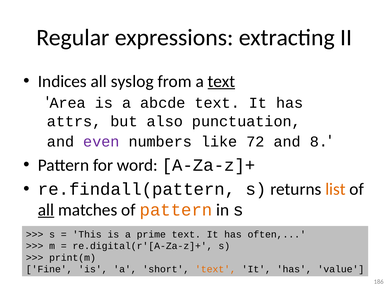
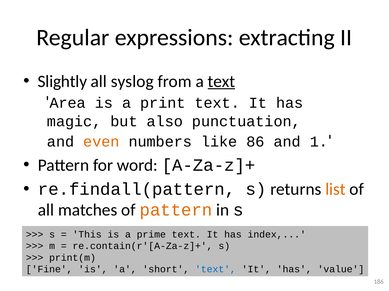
Indices: Indices -> Slightly
abcde: abcde -> print
attrs: attrs -> magic
even colour: purple -> orange
72: 72 -> 86
8: 8 -> 1
all at (46, 210) underline: present -> none
often: often -> index
re.digital(r'[A-Za-z]+: re.digital(r'[A-Za-z]+ -> re.contain(r'[A-Za-z]+
text at (215, 270) colour: orange -> blue
